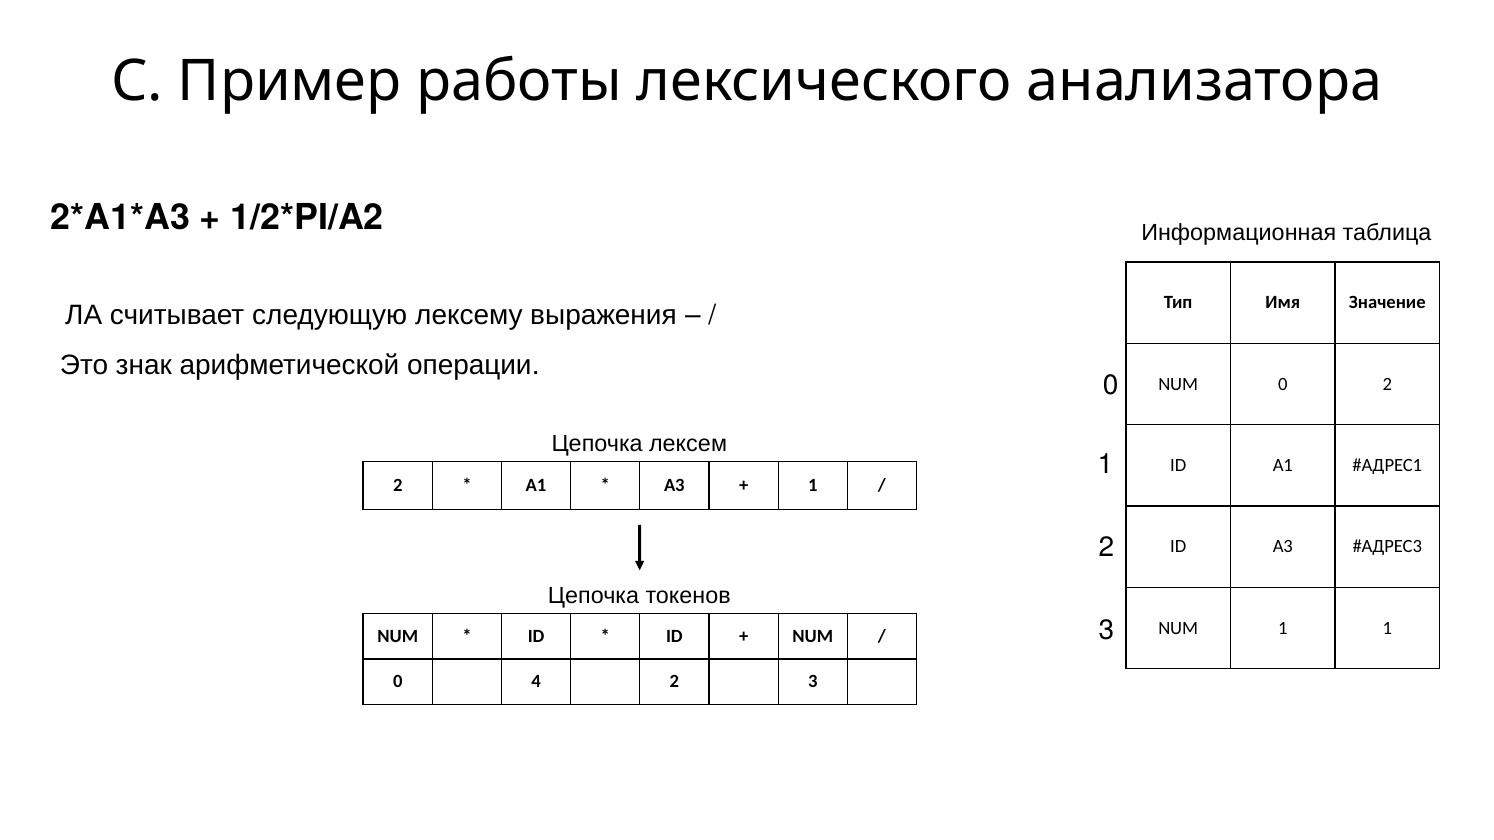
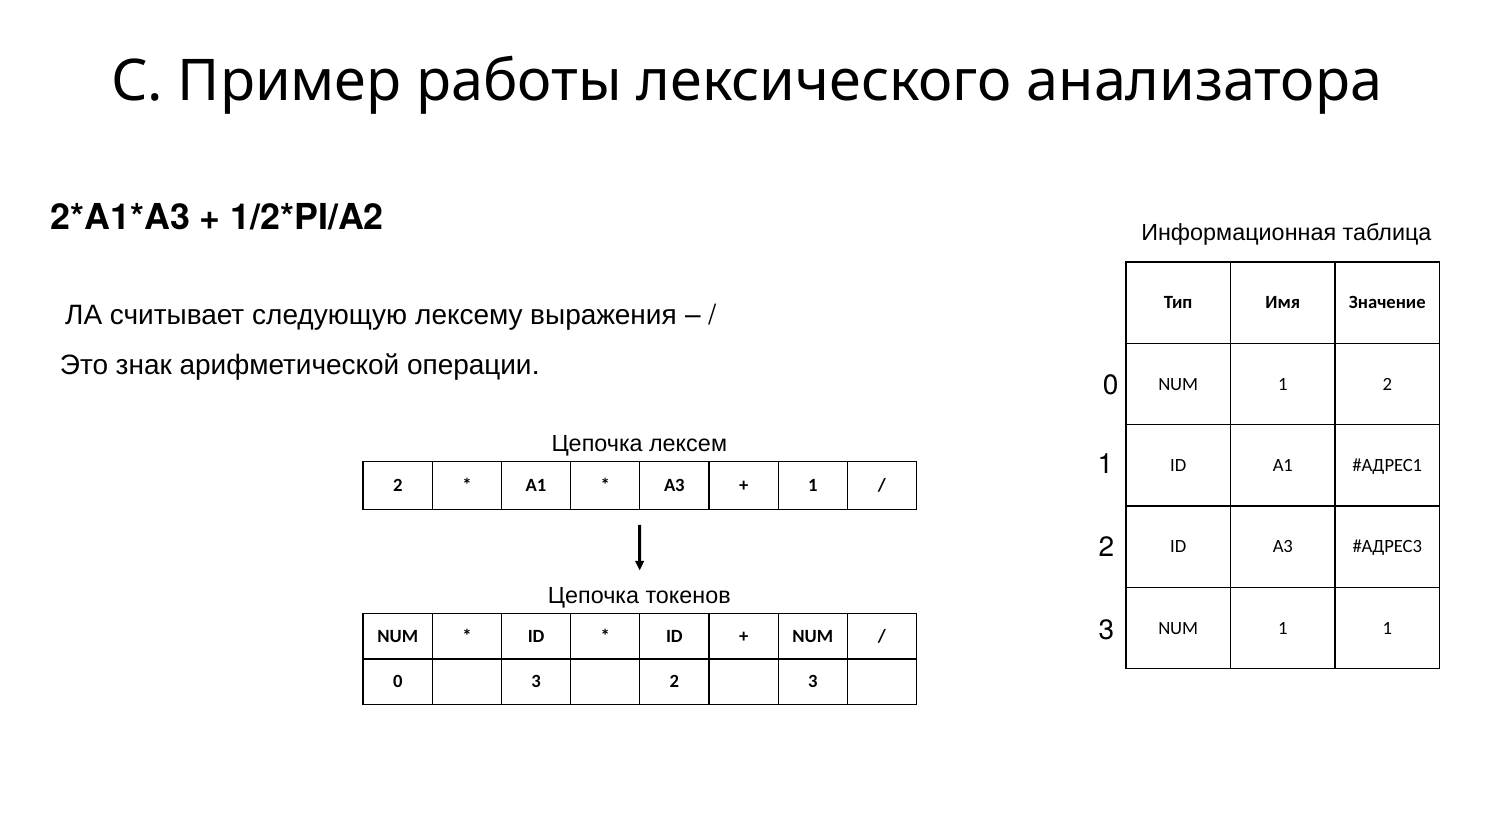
0 at (1283, 384): 0 -> 1
0 4: 4 -> 3
